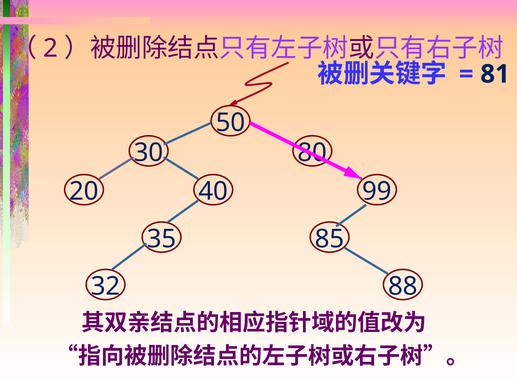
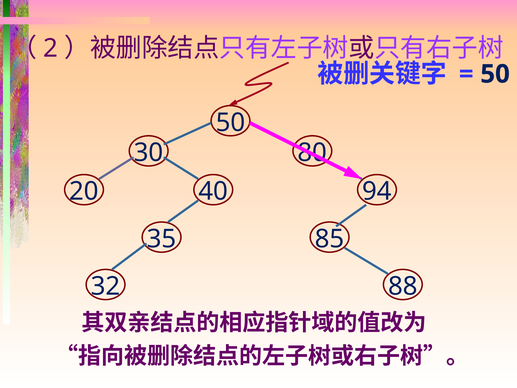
81 at (495, 74): 81 -> 50
99: 99 -> 94
